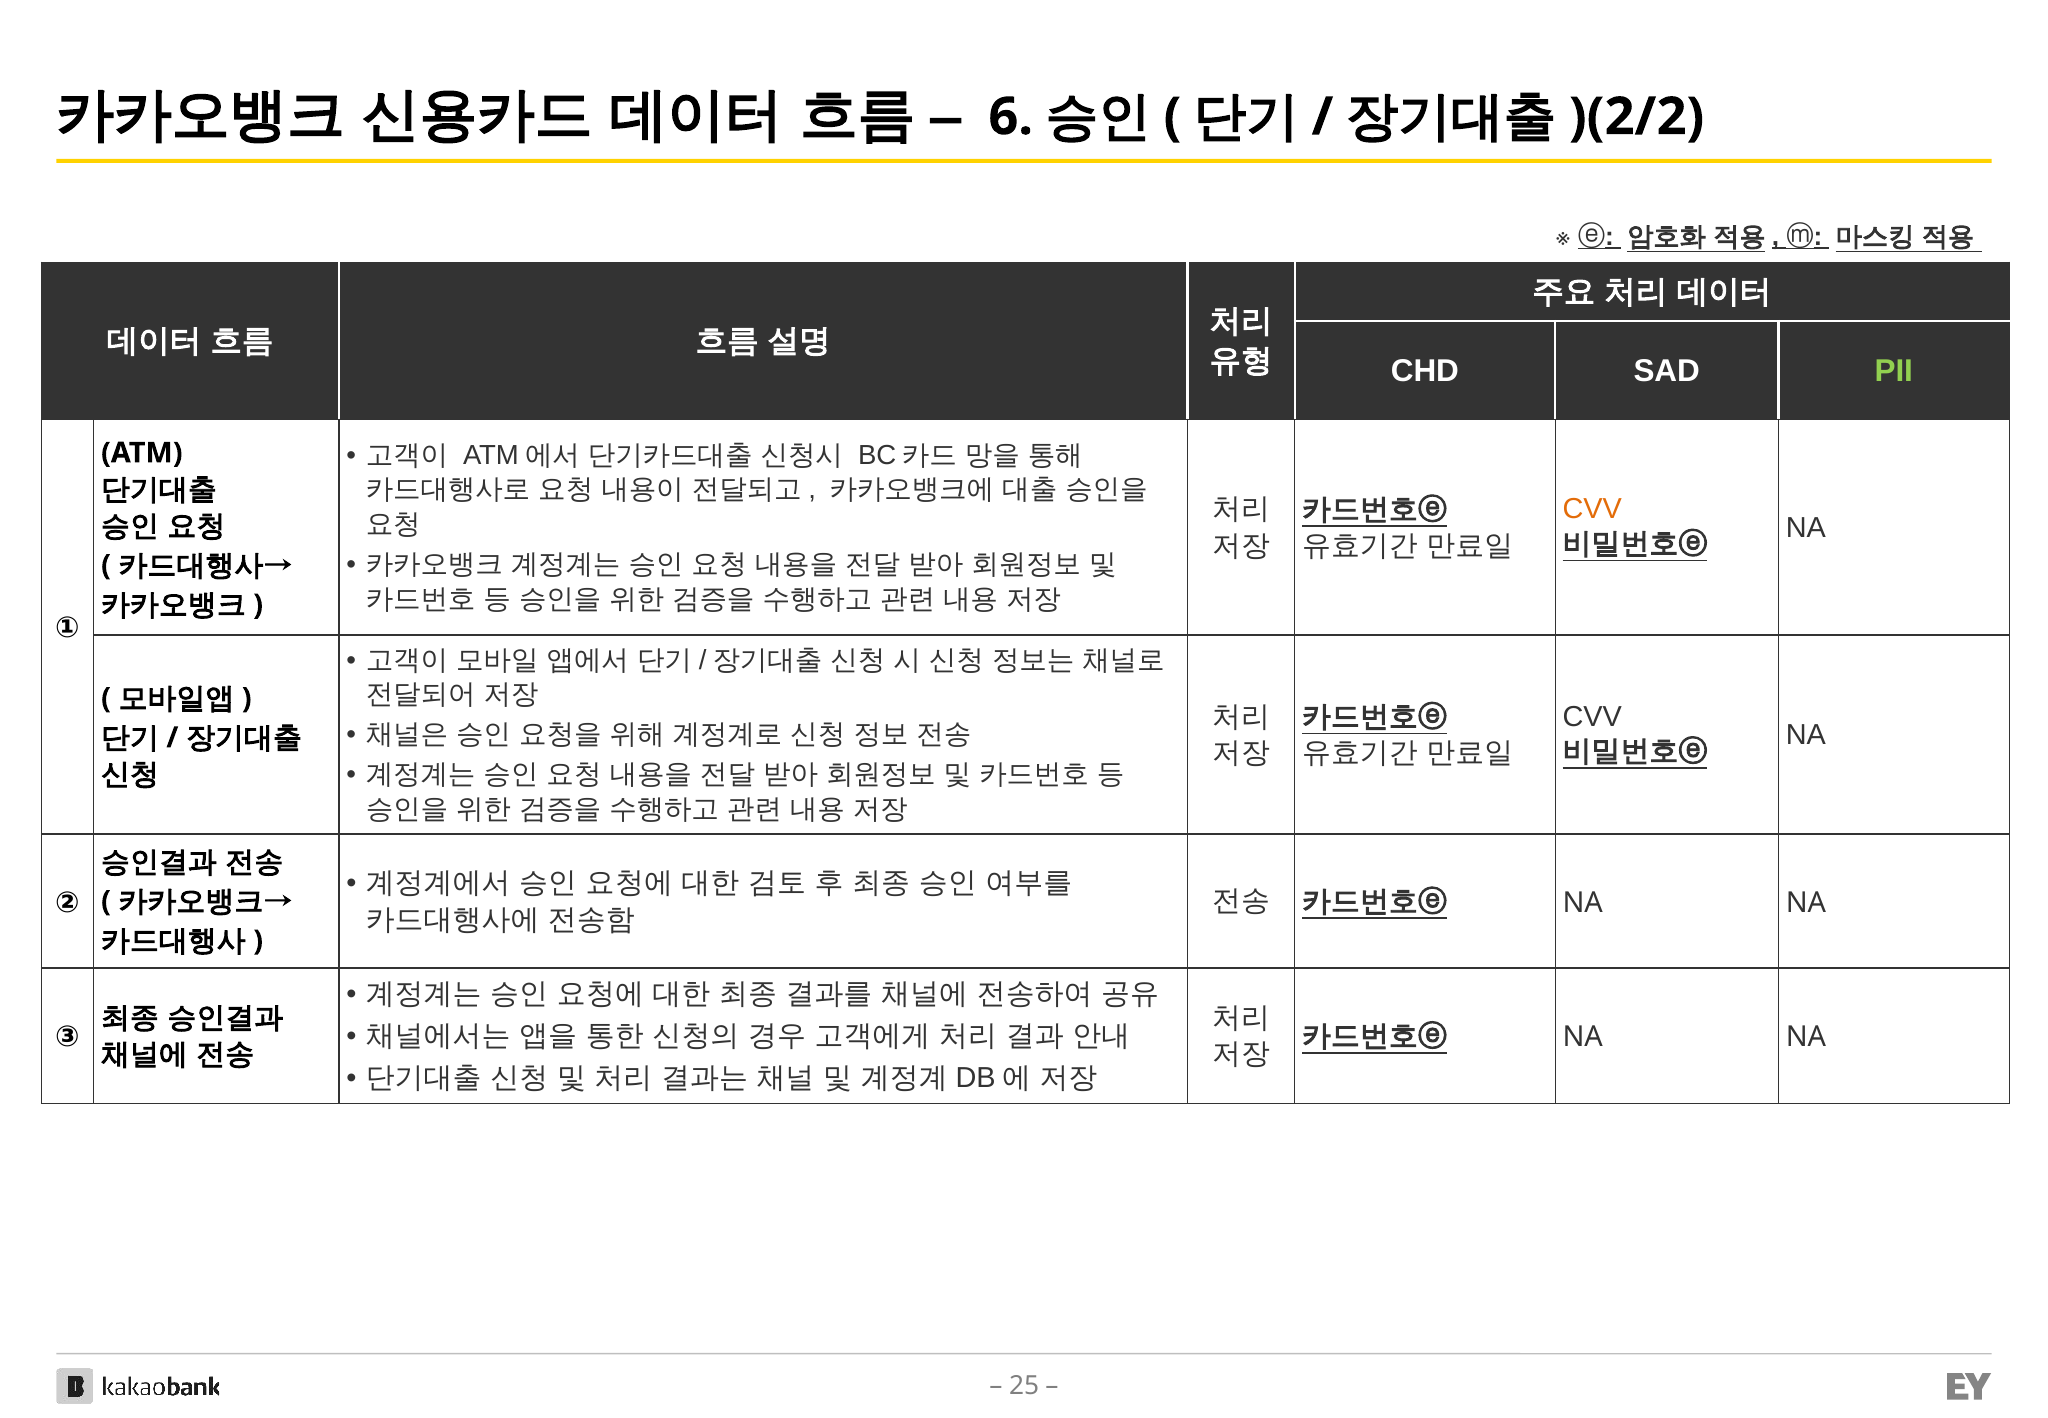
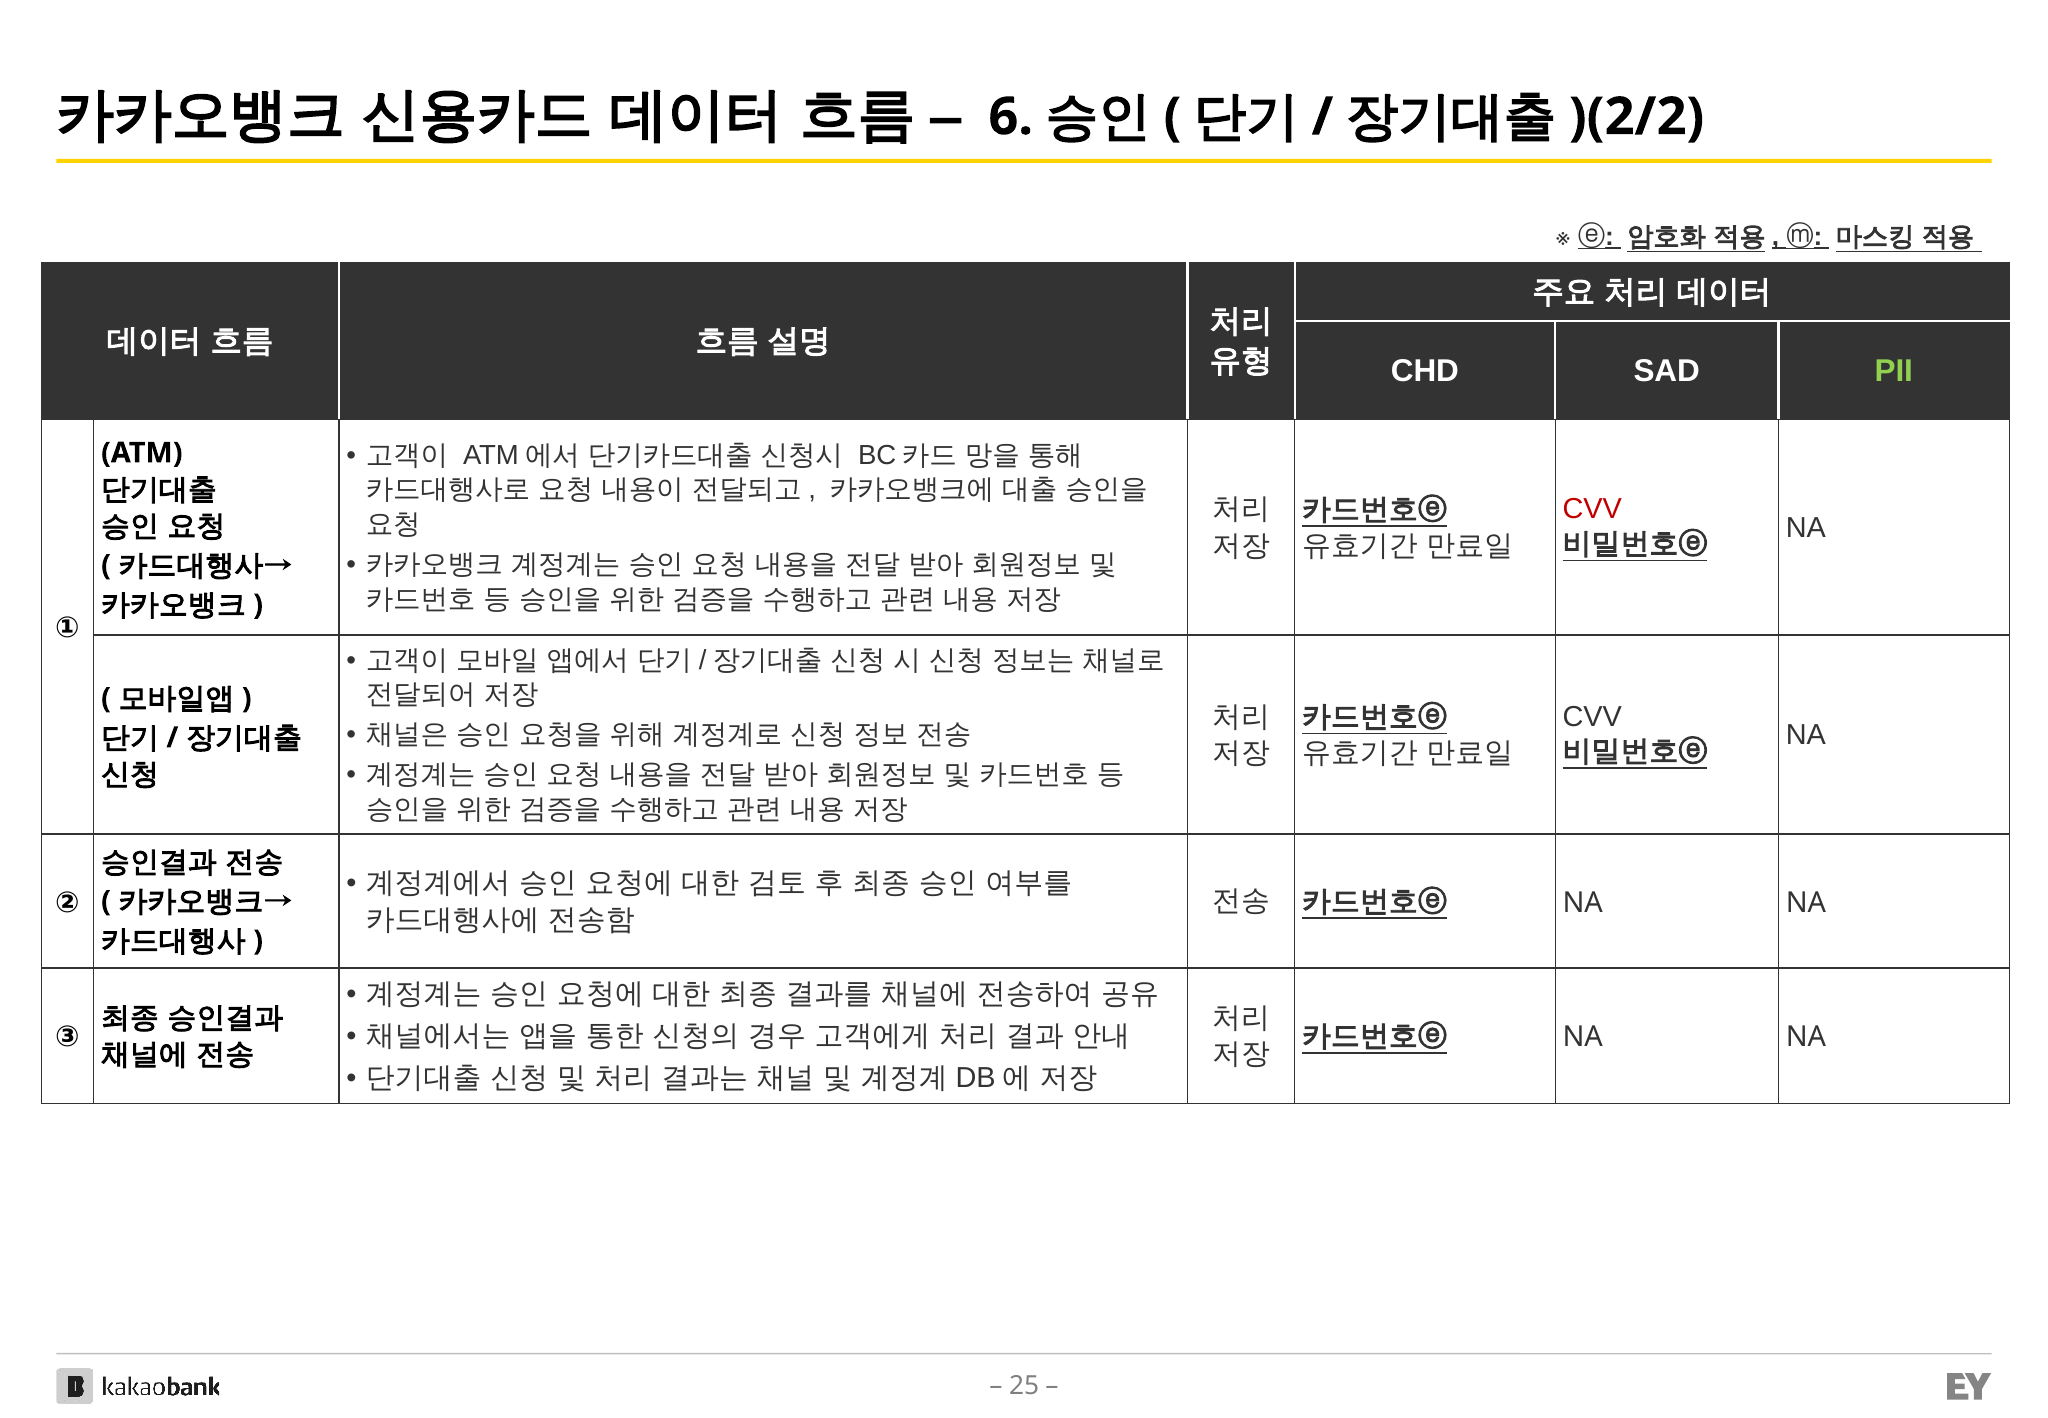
CVV at (1592, 509) colour: orange -> red
